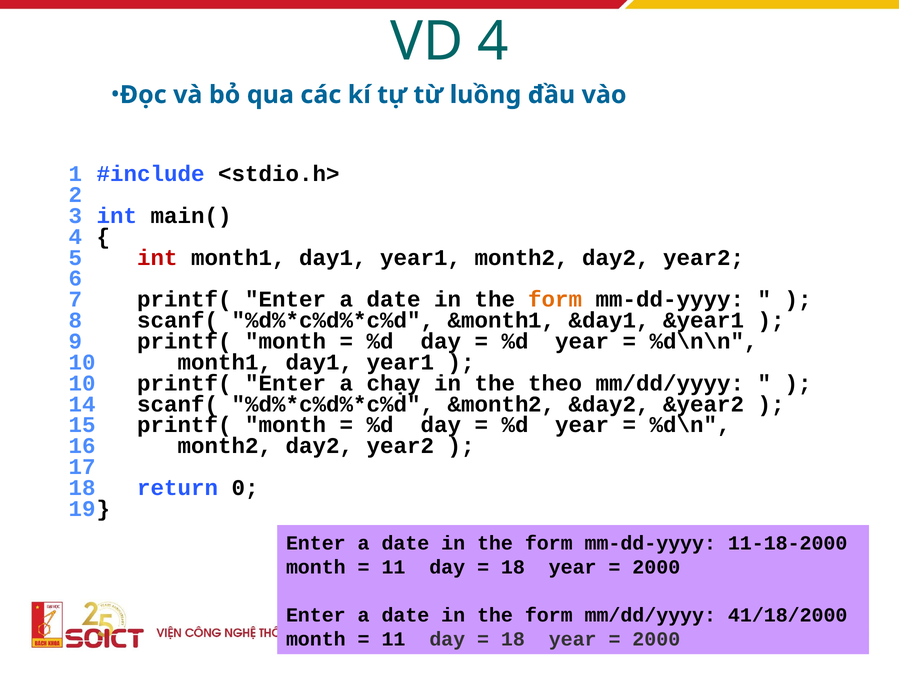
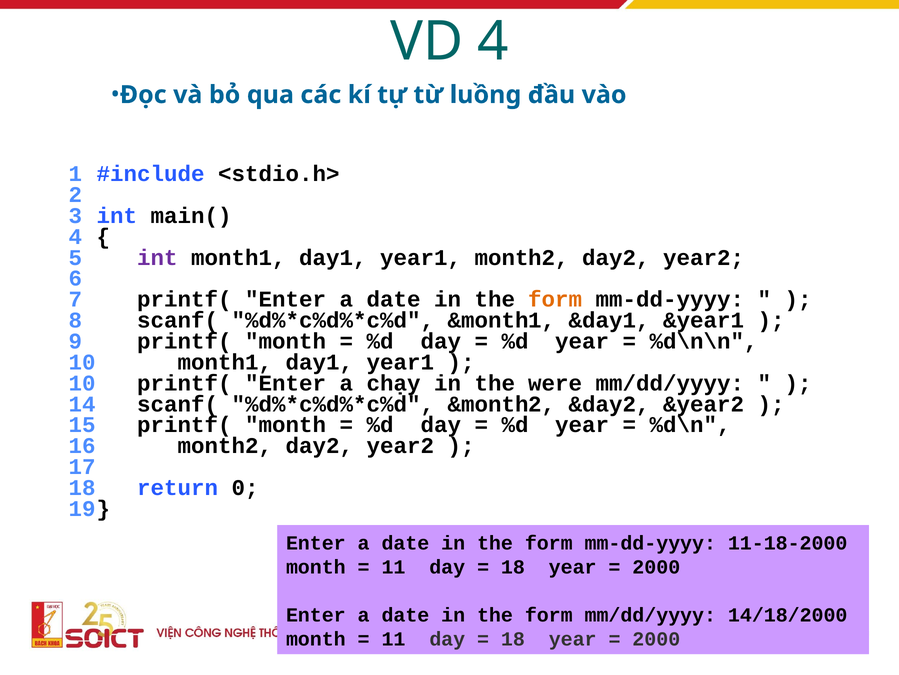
int at (158, 257) colour: red -> purple
theo: theo -> were
41/18/2000: 41/18/2000 -> 14/18/2000
